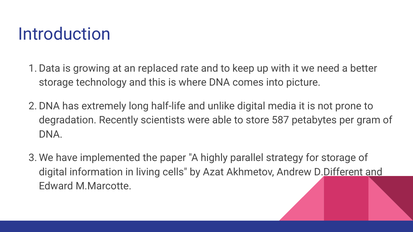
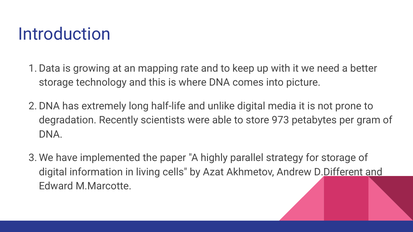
replaced: replaced -> mapping
587: 587 -> 973
